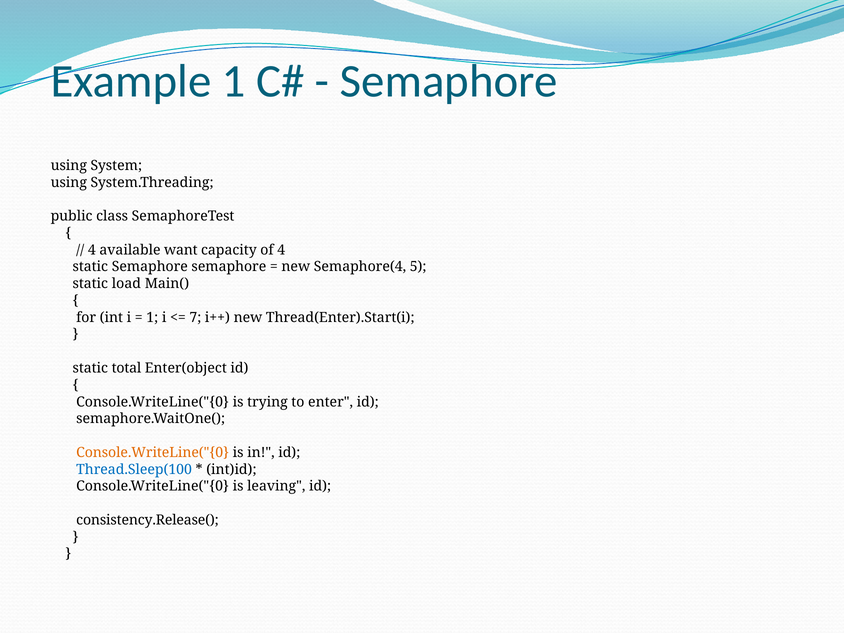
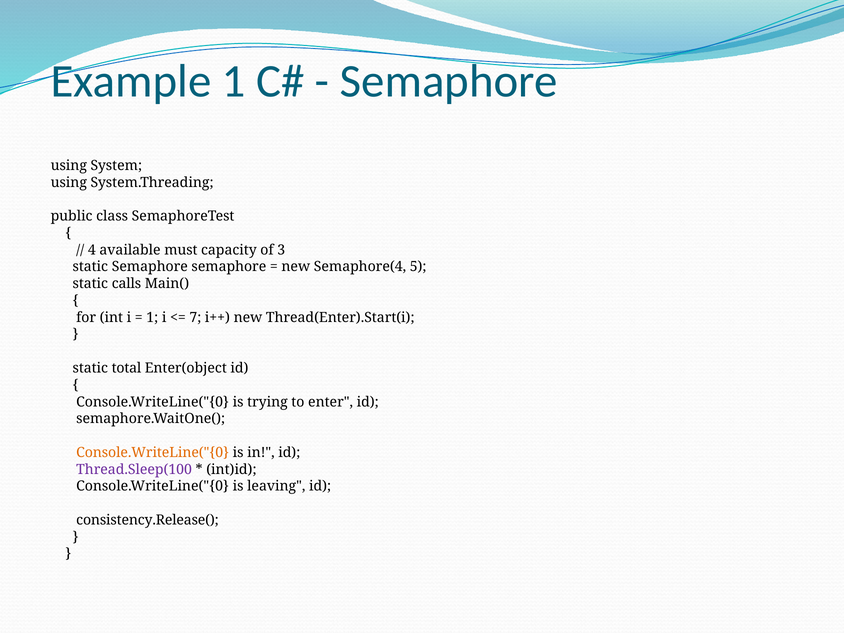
want: want -> must
of 4: 4 -> 3
load: load -> calls
Thread.Sleep(100 colour: blue -> purple
